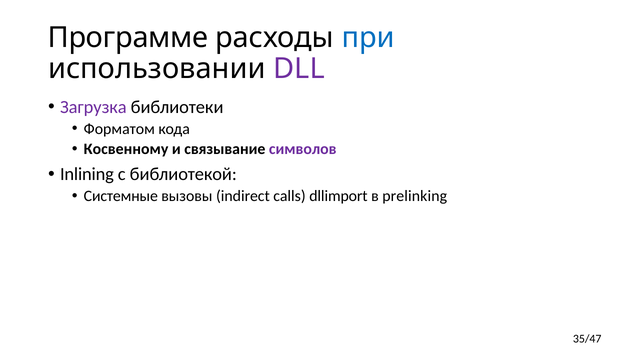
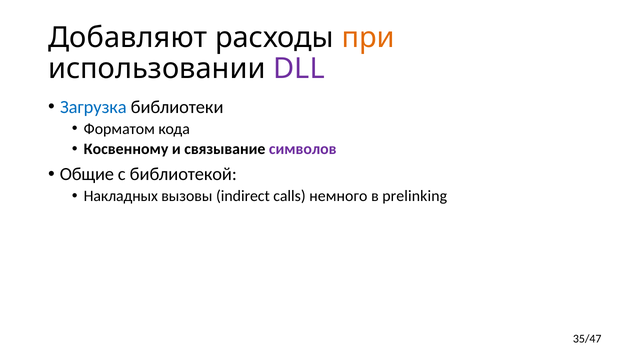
Программе: Программе -> Добавляют
при colour: blue -> orange
Загрузка colour: purple -> blue
Inlining: Inlining -> Общие
Системные: Системные -> Накладных
dllimport: dllimport -> немного
